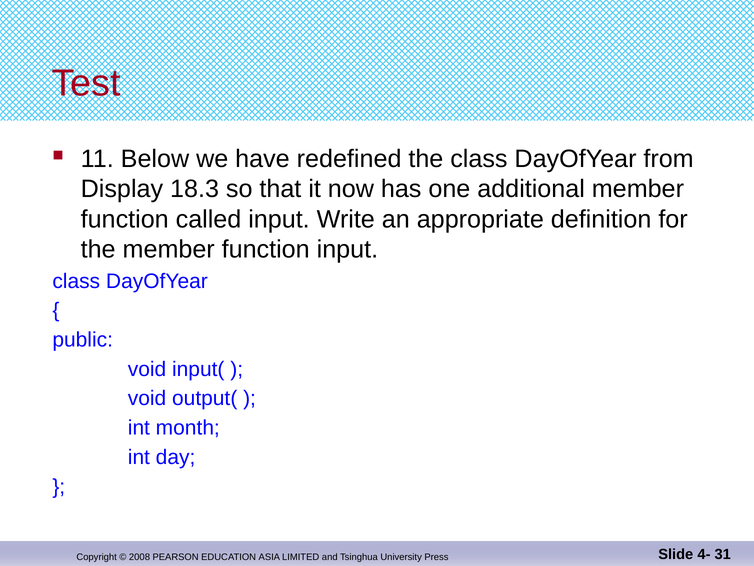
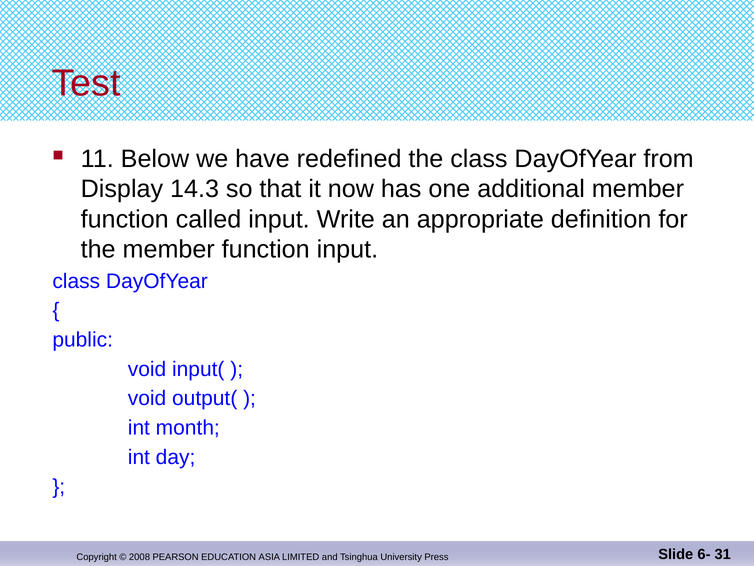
18.3: 18.3 -> 14.3
4-: 4- -> 6-
